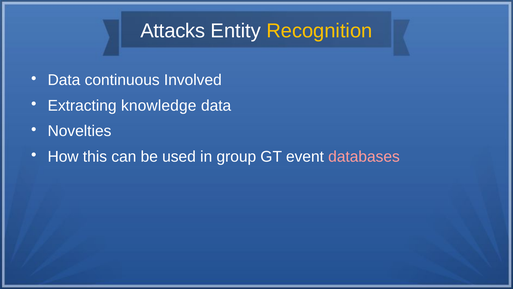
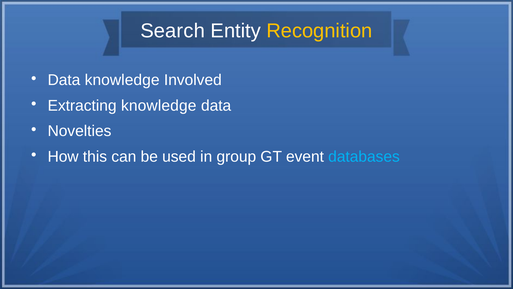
Attacks: Attacks -> Search
Data continuous: continuous -> knowledge
databases colour: pink -> light blue
